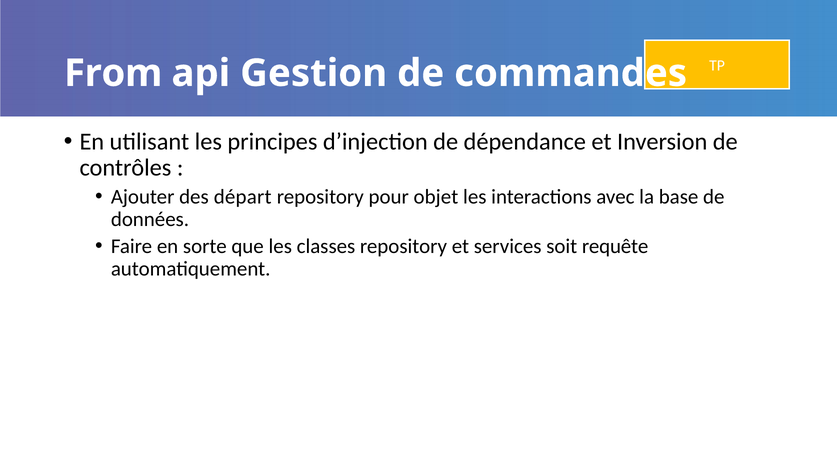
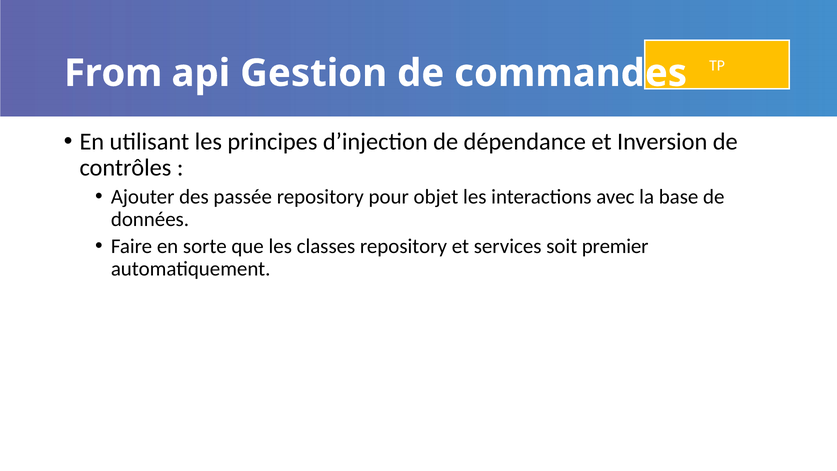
départ: départ -> passée
requête: requête -> premier
